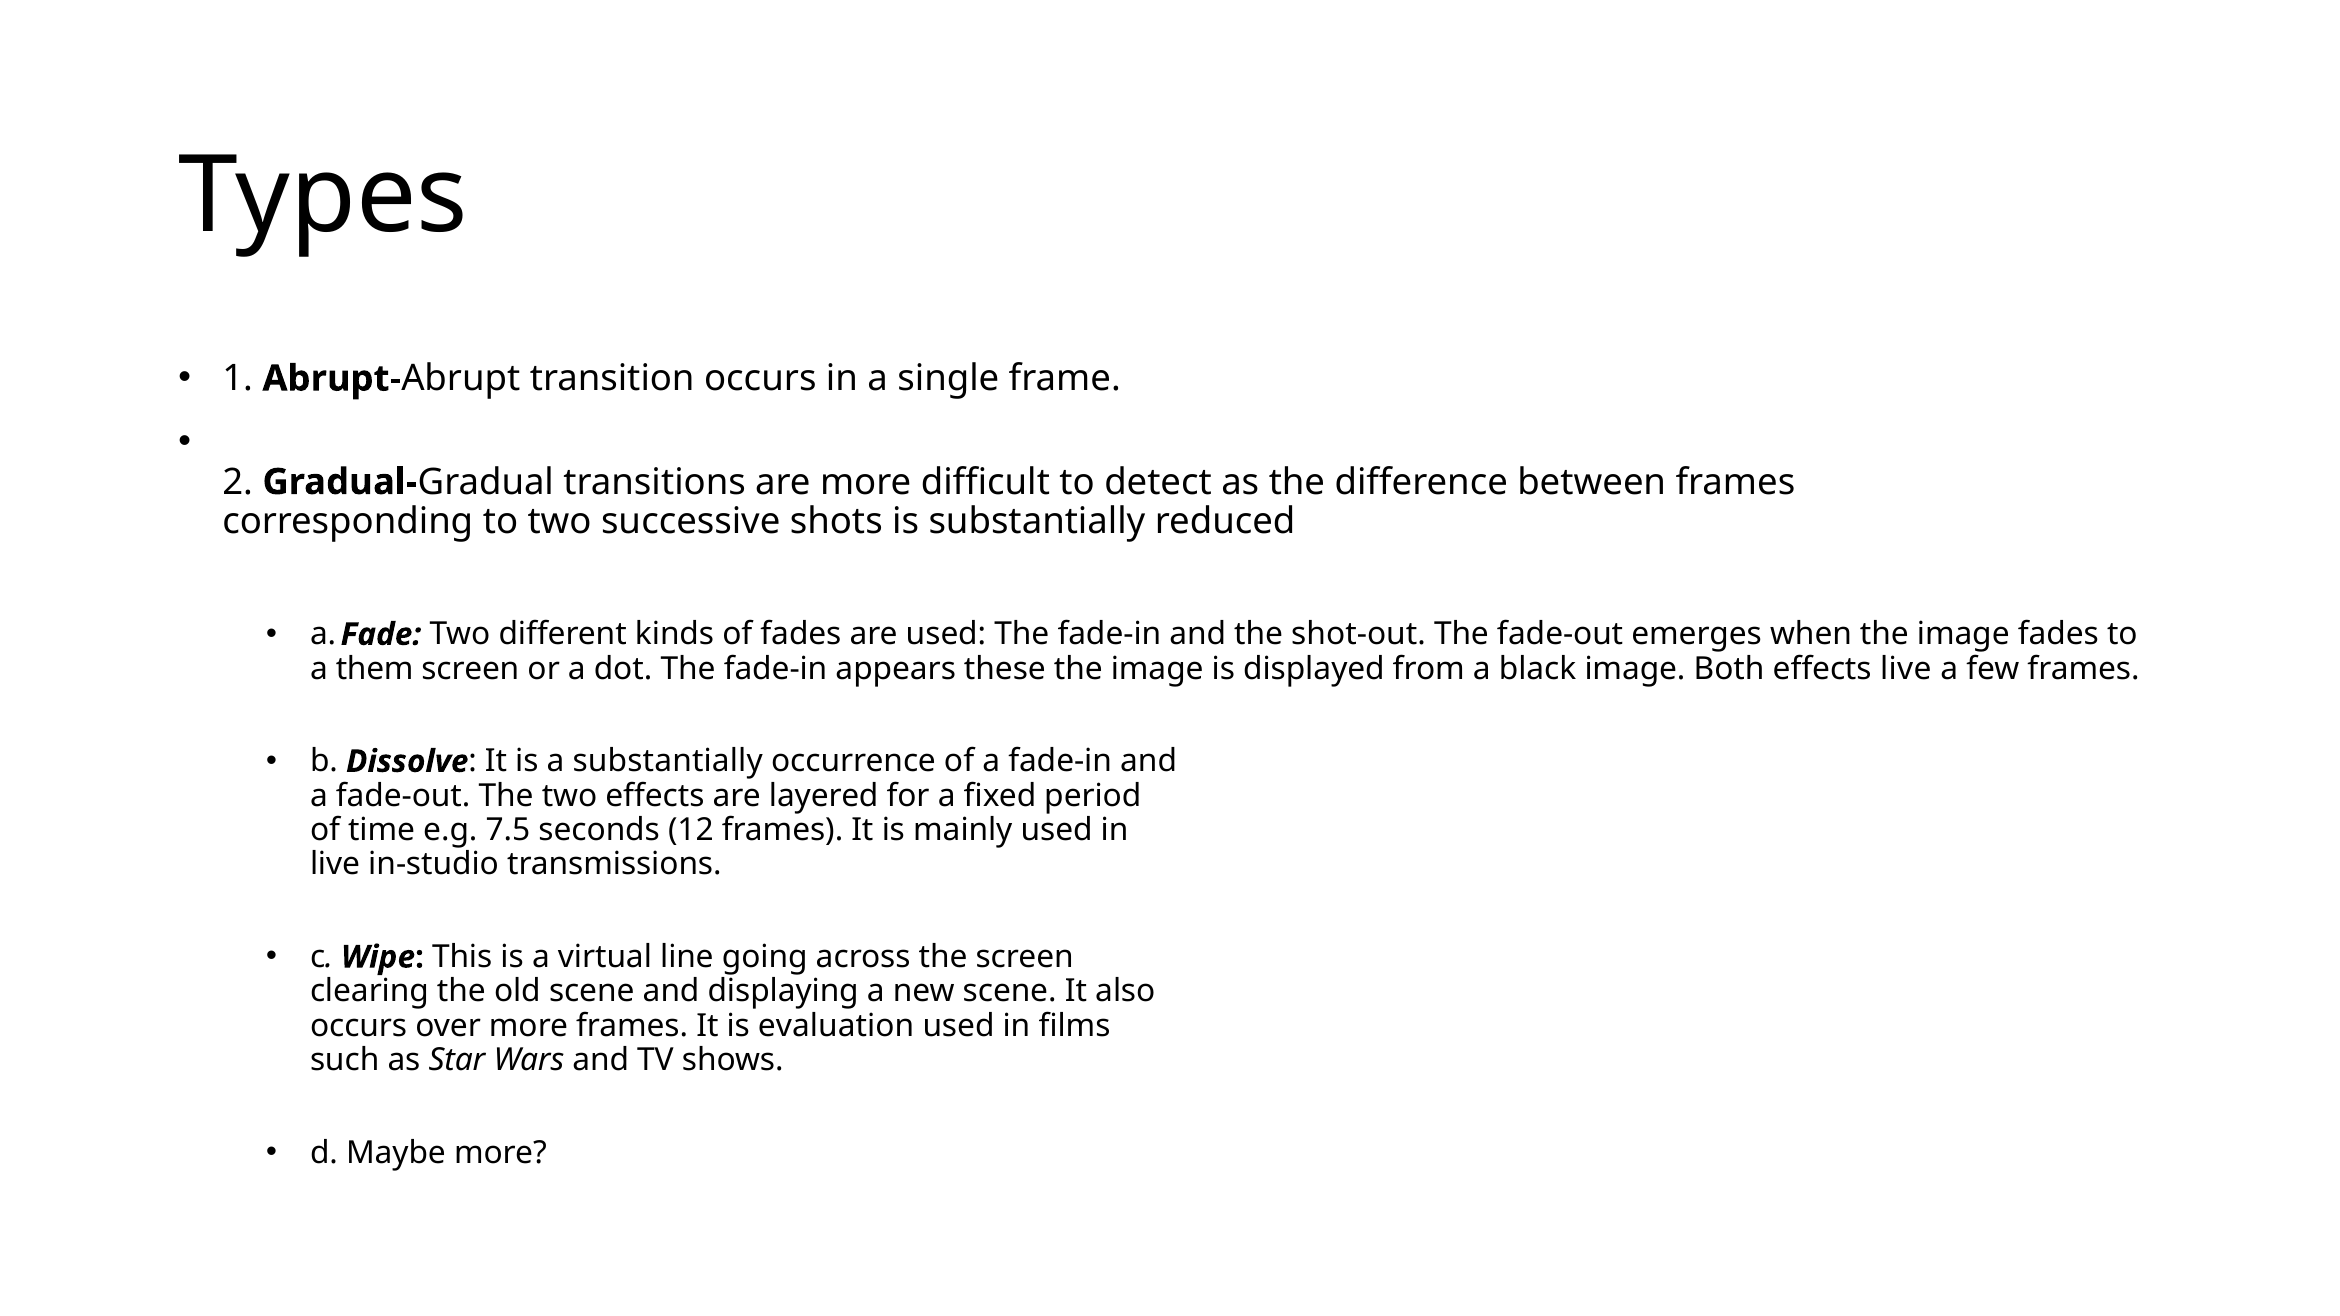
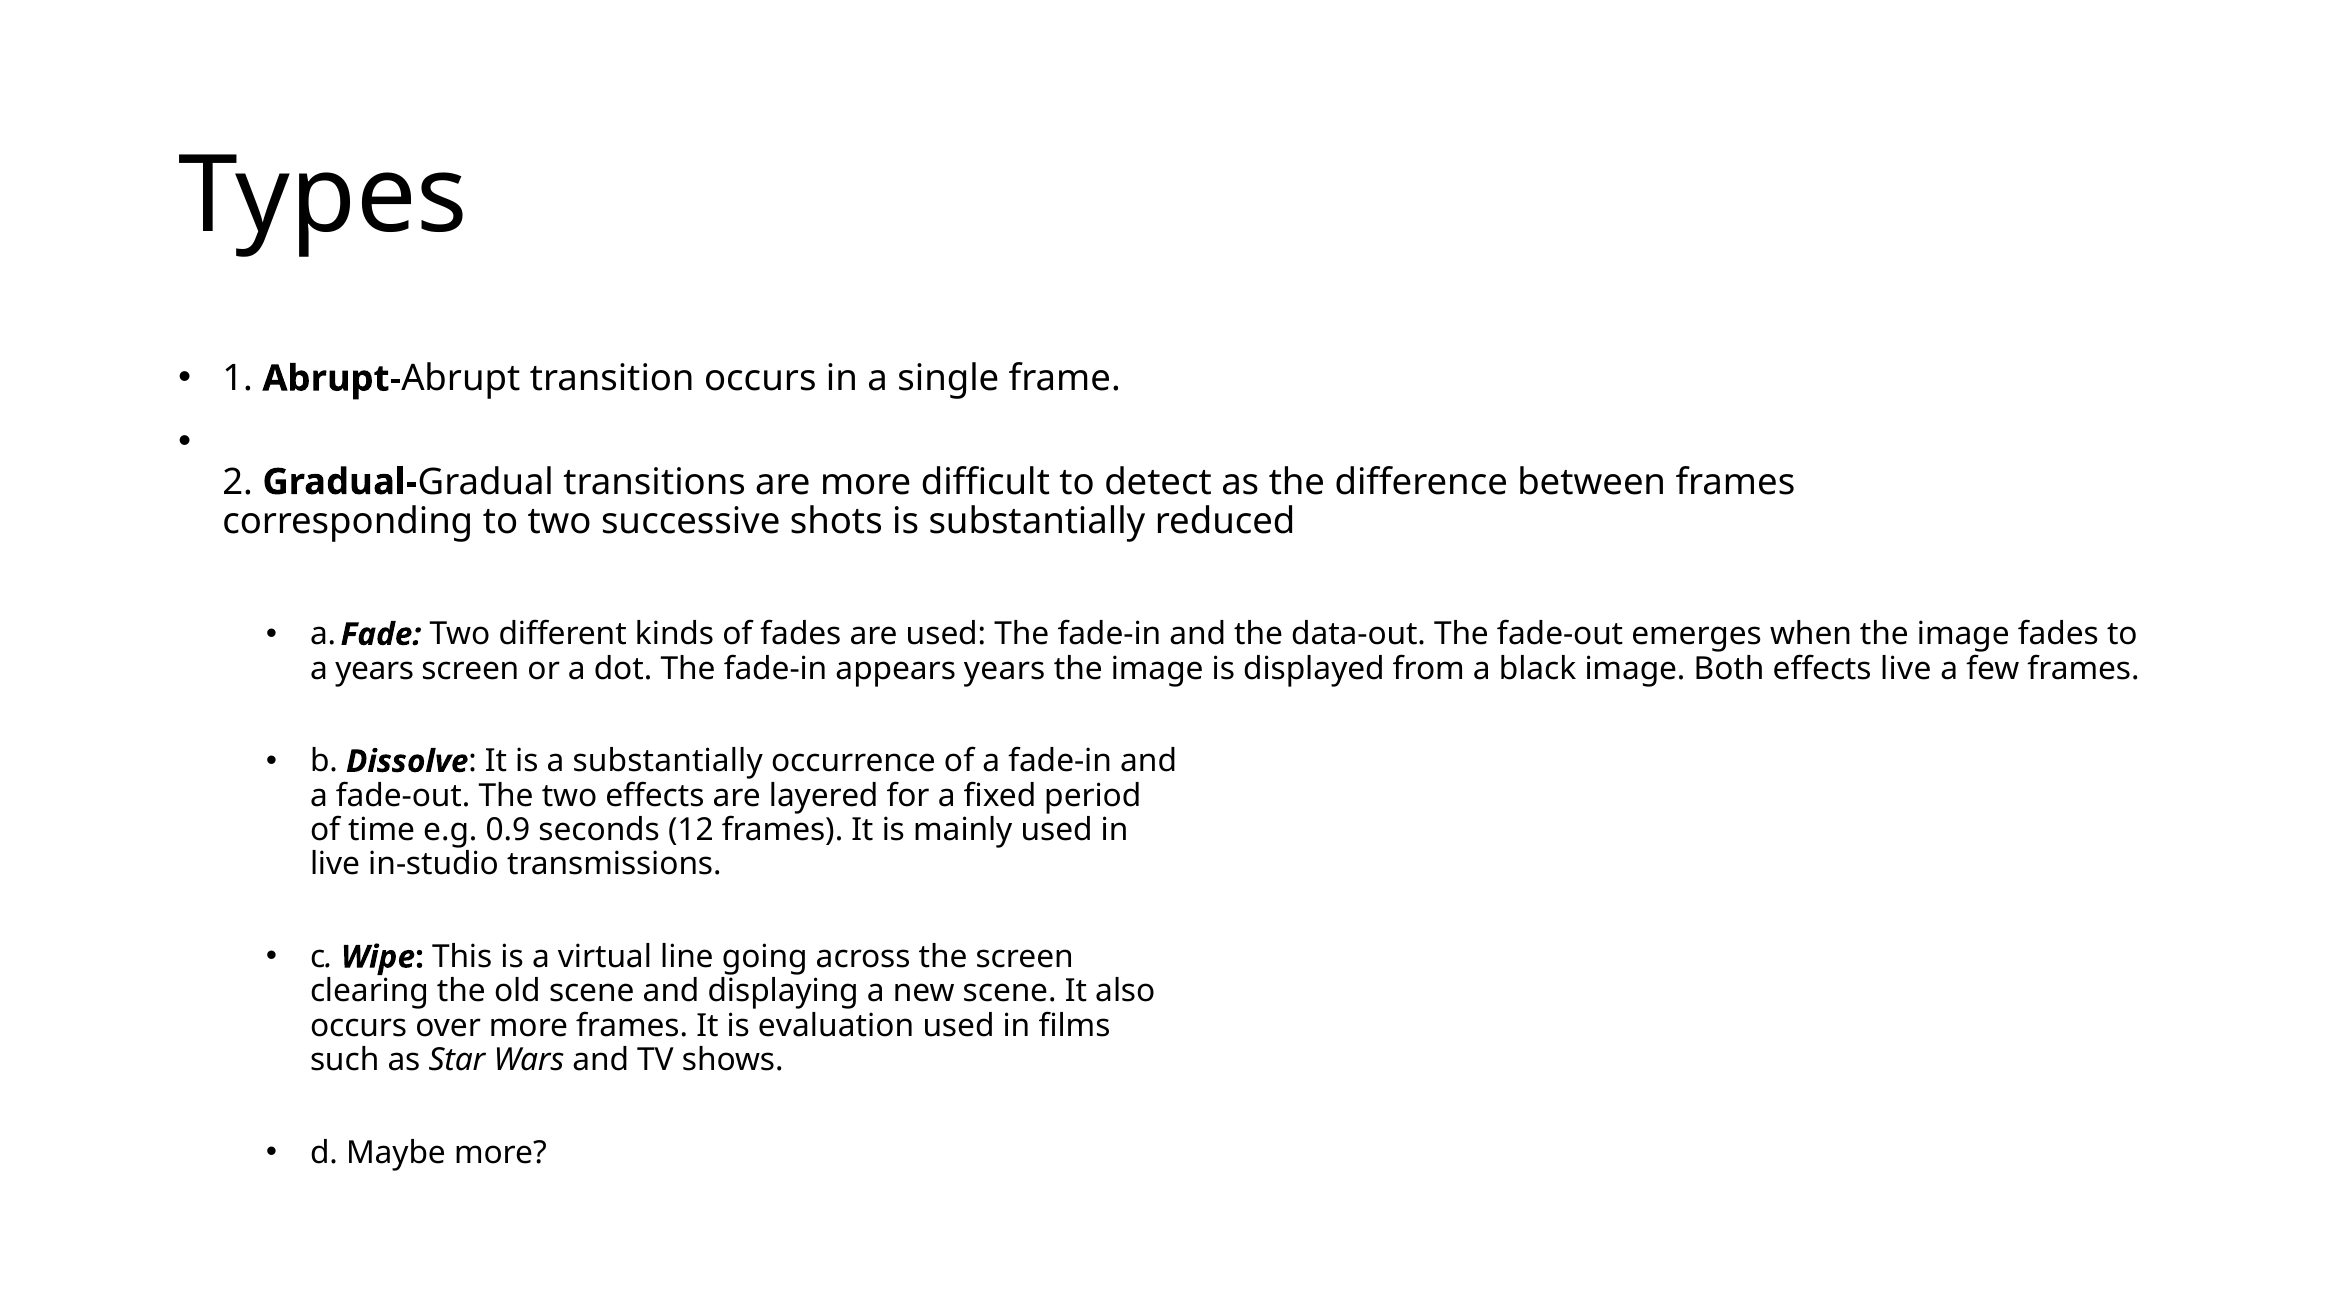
shot-out: shot-out -> data-out
a them: them -> years
appears these: these -> years
7.5: 7.5 -> 0.9
